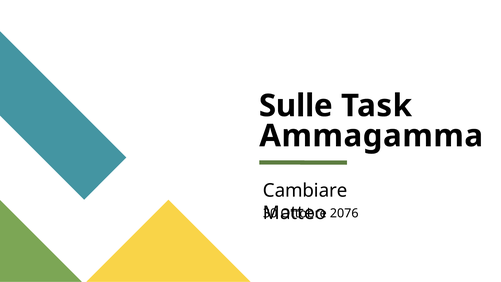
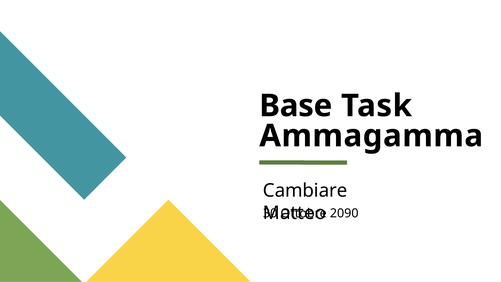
Sulle: Sulle -> Base
2076: 2076 -> 2090
